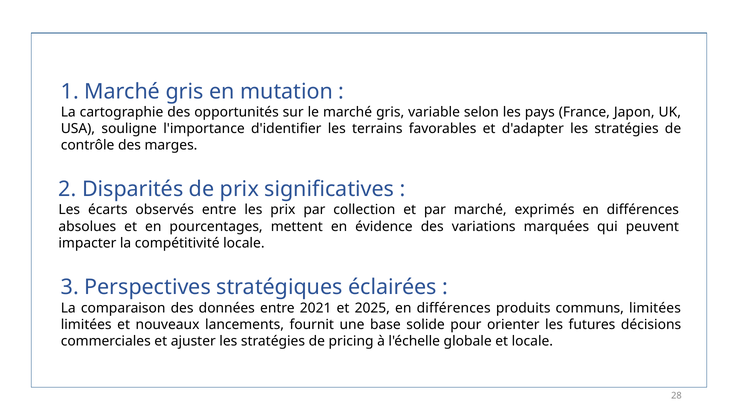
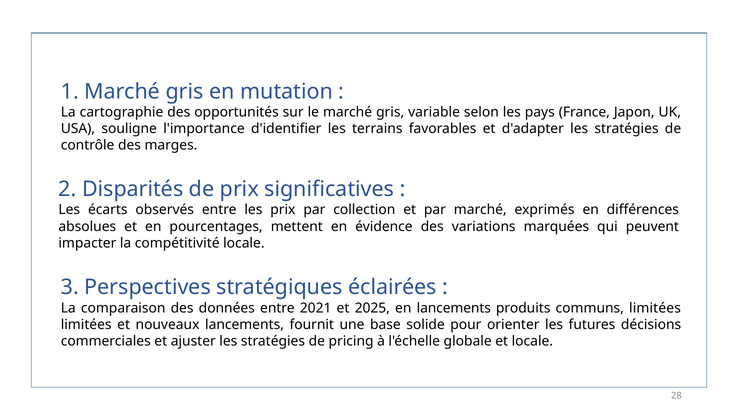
2025 en différences: différences -> lancements
